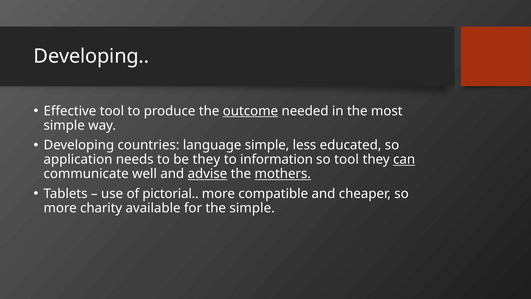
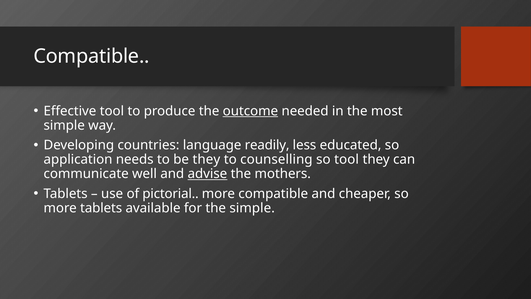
Developing at (91, 56): Developing -> Compatible
language simple: simple -> readily
information: information -> counselling
can underline: present -> none
mothers underline: present -> none
more charity: charity -> tablets
